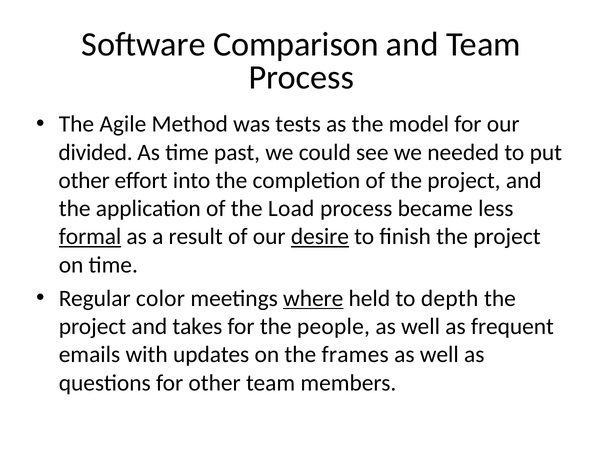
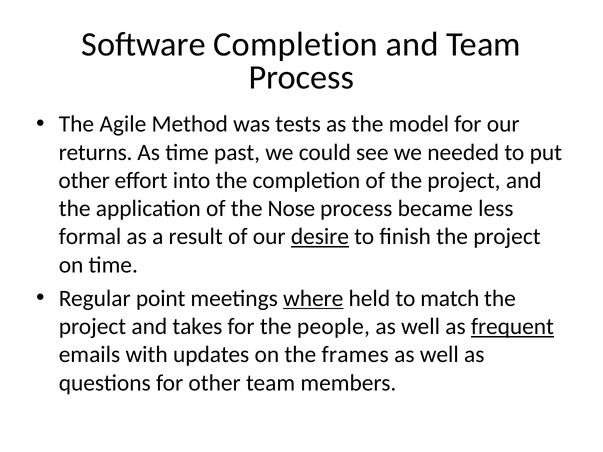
Software Comparison: Comparison -> Completion
divided: divided -> returns
Load: Load -> Nose
formal underline: present -> none
color: color -> point
depth: depth -> match
frequent underline: none -> present
